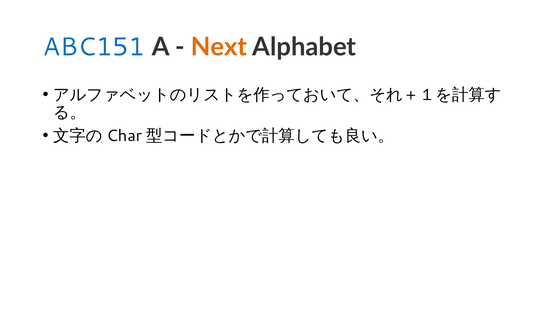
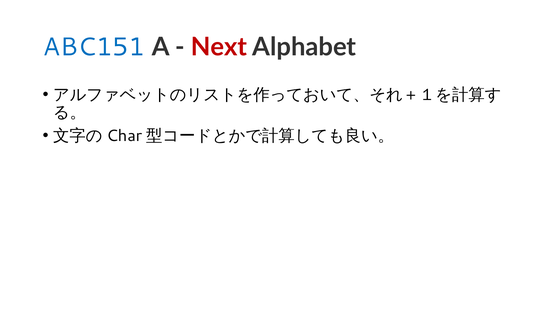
Next colour: orange -> red
